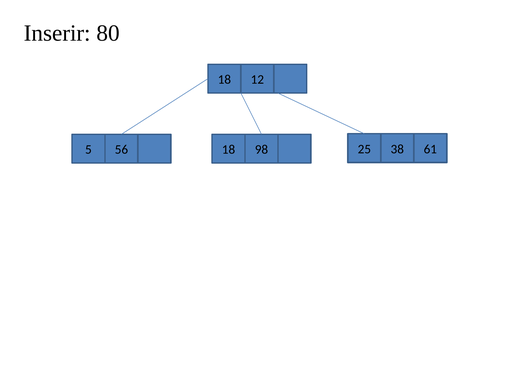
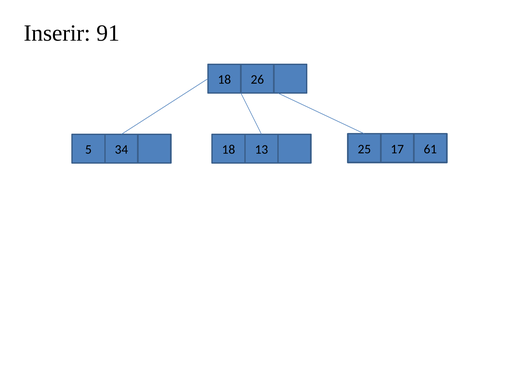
80: 80 -> 91
12: 12 -> 26
38: 38 -> 17
56: 56 -> 34
98: 98 -> 13
